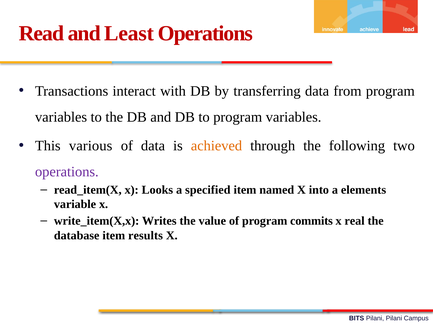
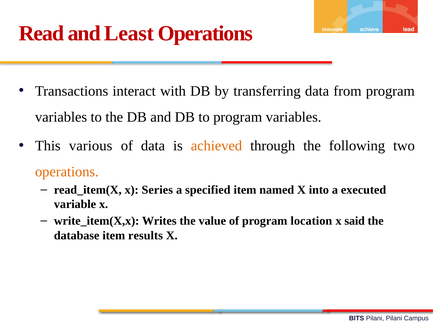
operations at (67, 172) colour: purple -> orange
Looks: Looks -> Series
elements: elements -> executed
commits: commits -> location
real: real -> said
